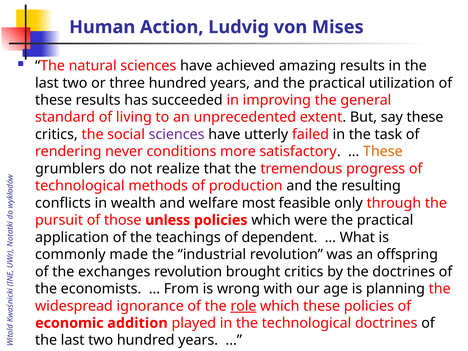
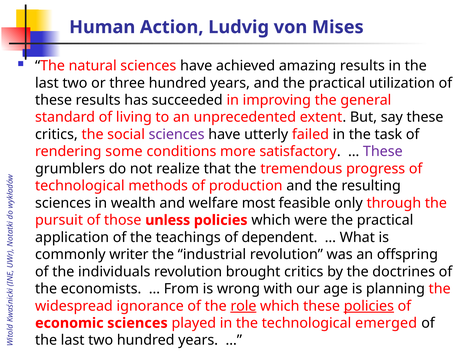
never: never -> some
These at (383, 152) colour: orange -> purple
conflicts at (63, 203): conflicts -> sciences
made: made -> writer
exchanges: exchanges -> individuals
policies at (369, 306) underline: none -> present
economic addition: addition -> sciences
technological doctrines: doctrines -> emerged
